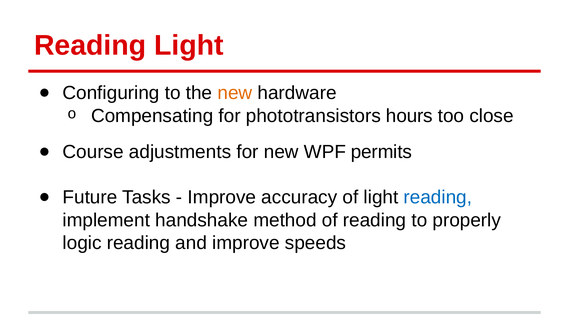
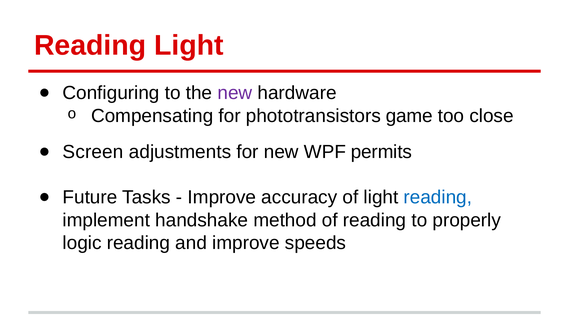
new at (235, 93) colour: orange -> purple
hours: hours -> game
Course: Course -> Screen
